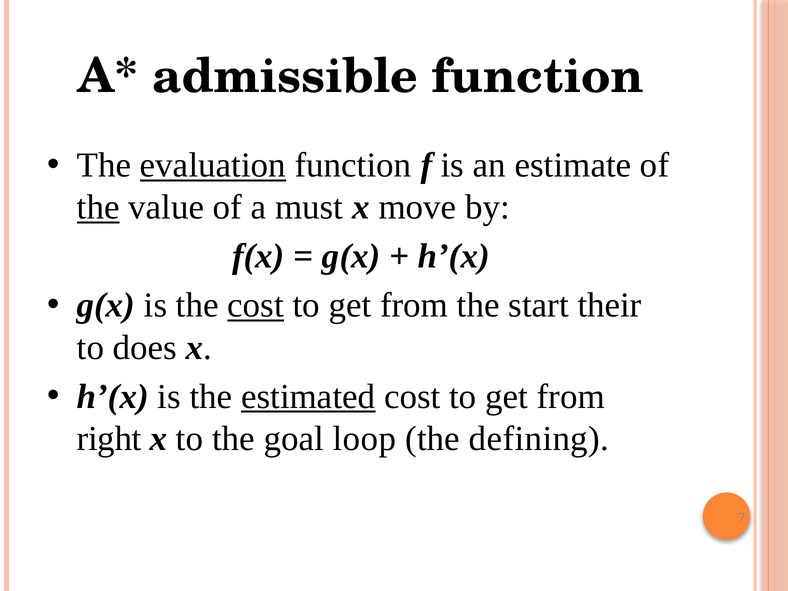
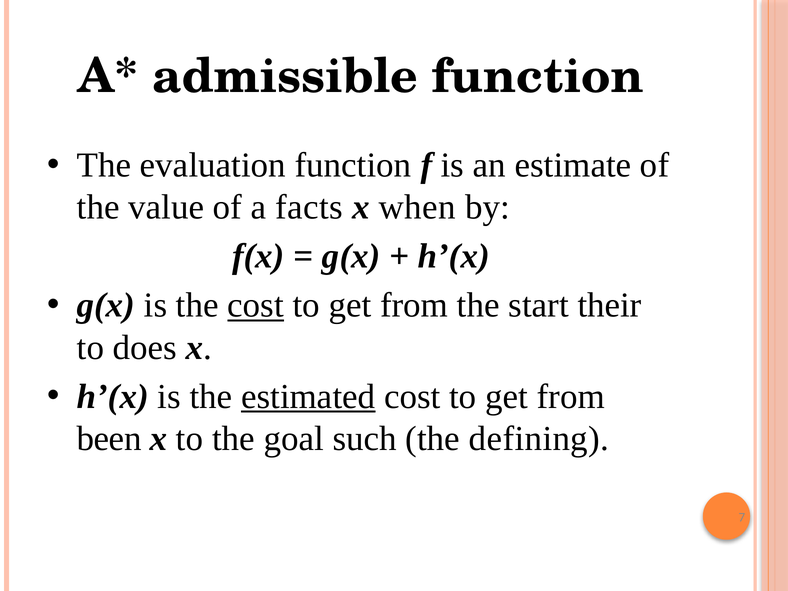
evaluation underline: present -> none
the at (98, 207) underline: present -> none
must: must -> facts
move: move -> when
right: right -> been
loop: loop -> such
